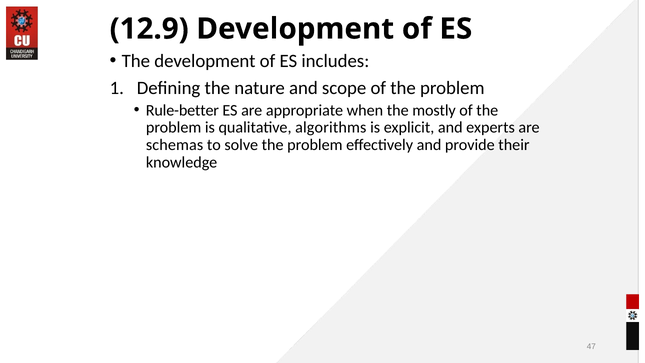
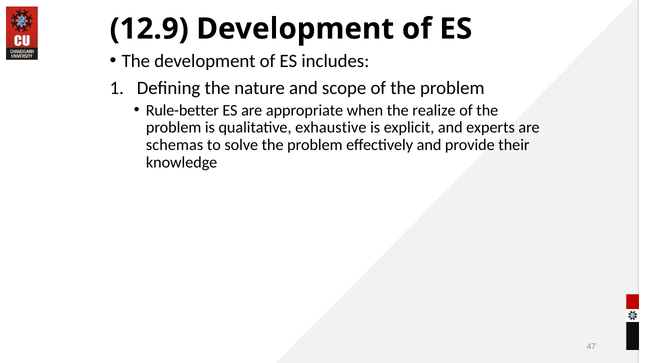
mostly: mostly -> realize
algorithms: algorithms -> exhaustive
